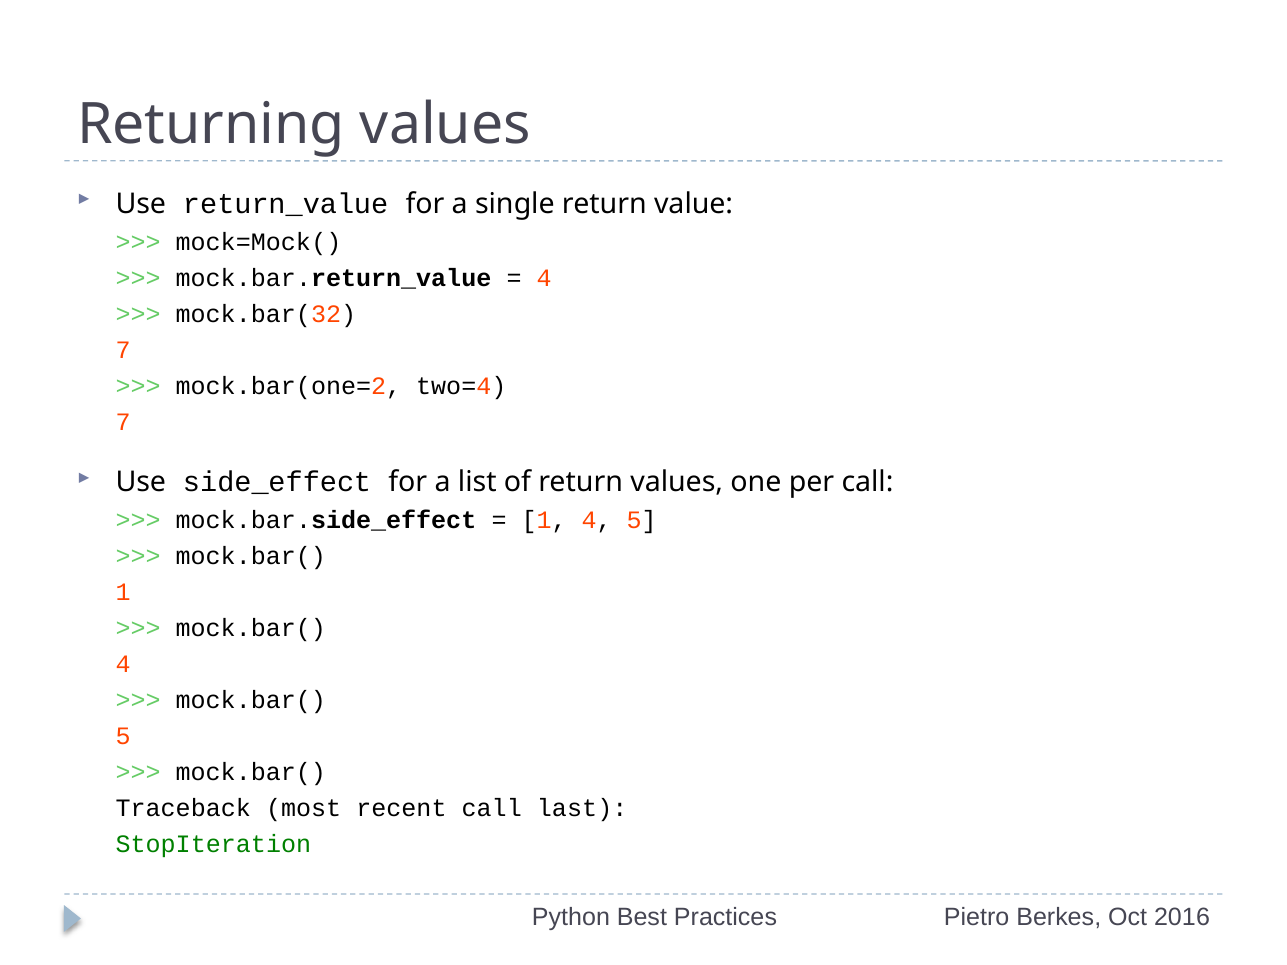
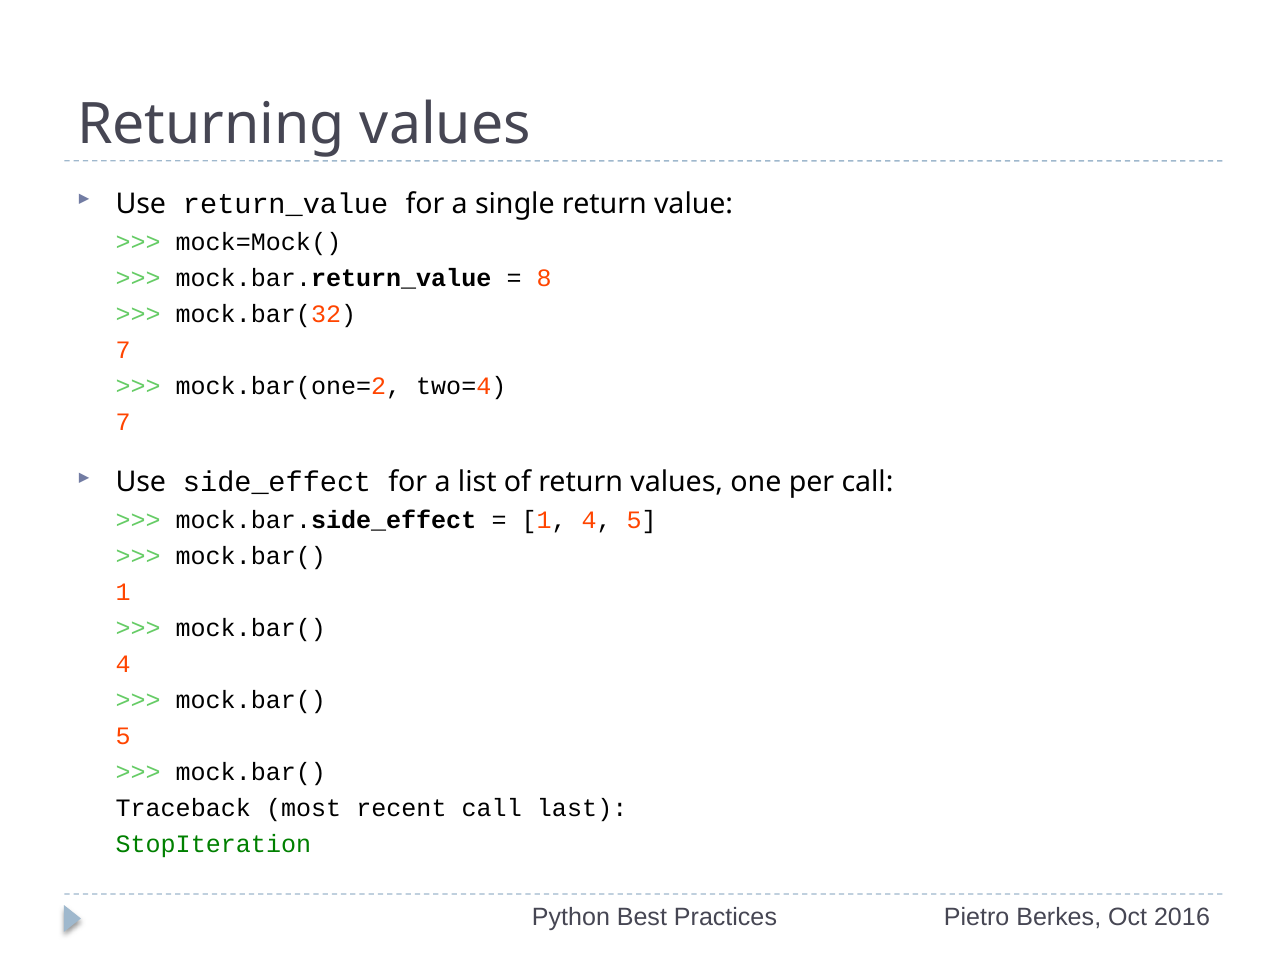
4 at (544, 278): 4 -> 8
